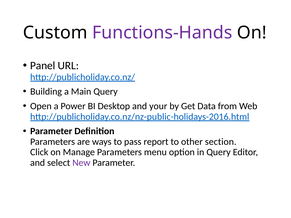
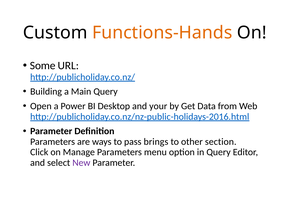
Functions-Hands colour: purple -> orange
Panel: Panel -> Some
report: report -> brings
